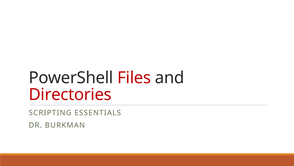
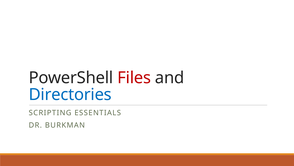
Directories colour: red -> blue
